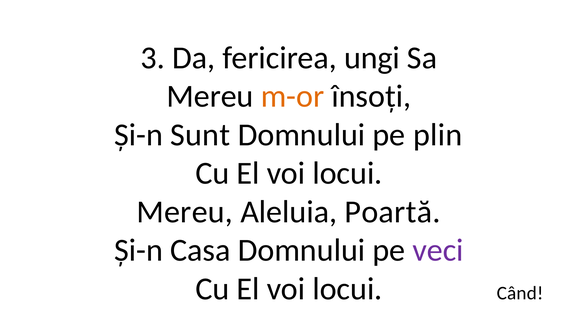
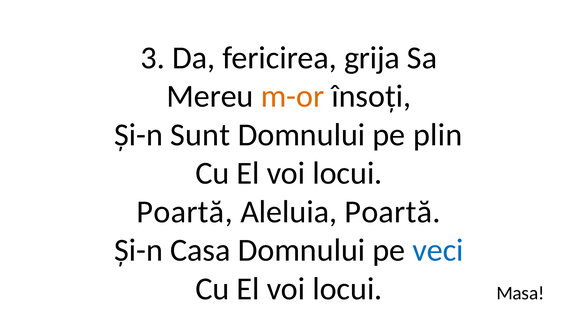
ungi: ungi -> grija
Mereu at (185, 212): Mereu -> Poartă
veci colour: purple -> blue
Când: Când -> Masa
